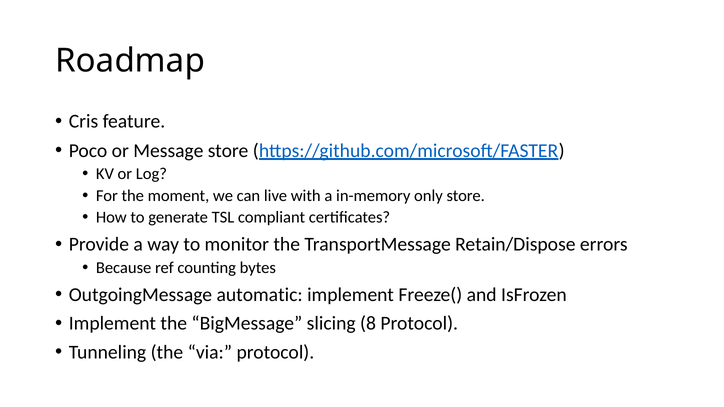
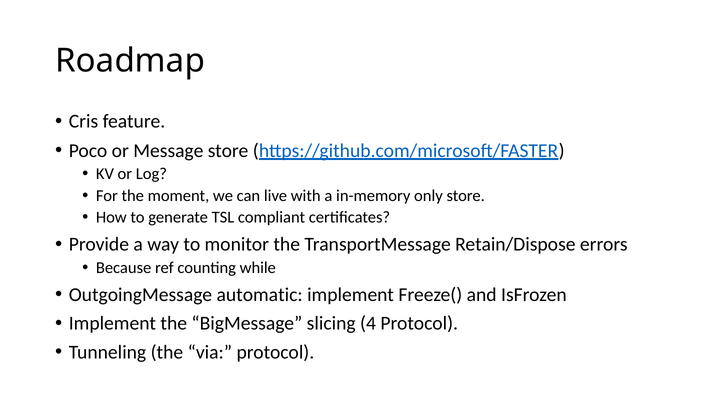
bytes: bytes -> while
8: 8 -> 4
